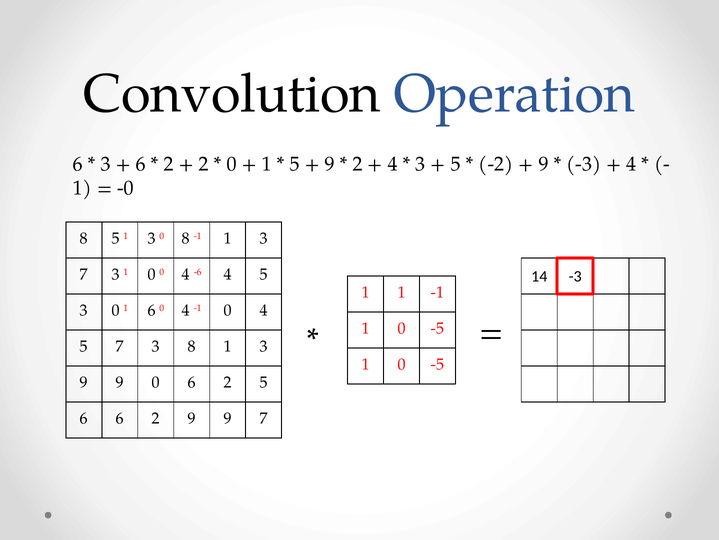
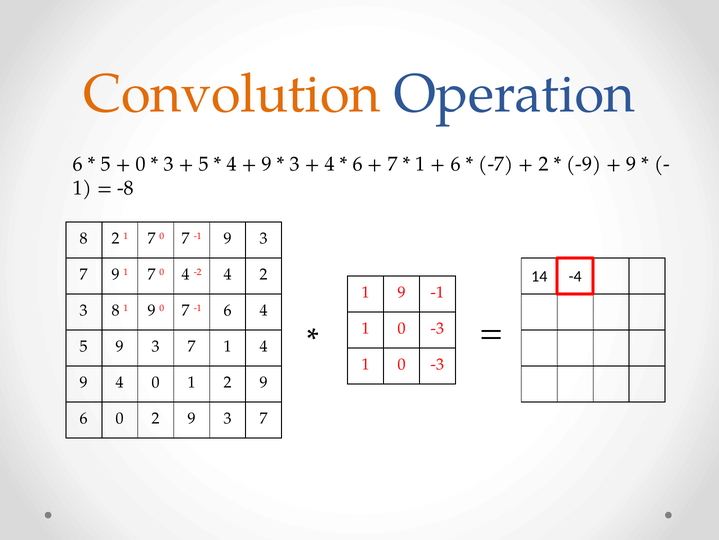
Convolution colour: black -> orange
3 at (106, 164): 3 -> 5
6 at (141, 164): 6 -> 0
2 at (169, 164): 2 -> 3
2 at (204, 164): 2 -> 5
0 at (232, 164): 0 -> 4
1 at (267, 164): 1 -> 9
5 at (295, 164): 5 -> 3
9 at (330, 164): 9 -> 4
2 at (358, 164): 2 -> 6
4 at (393, 164): 4 -> 7
3 at (420, 164): 3 -> 1
5 at (456, 164): 5 -> 6
-2: -2 -> -7
9 at (544, 164): 9 -> 2
-3 at (584, 164): -3 -> -9
4 at (631, 164): 4 -> 9
-0: -0 -> -8
8 5: 5 -> 2
3 at (152, 238): 3 -> 7
8 at (186, 238): 8 -> 7
1 at (228, 238): 1 -> 9
14 -3: -3 -> -4
3 at (116, 274): 3 -> 9
0 at (152, 274): 0 -> 7
-6: -6 -> -2
5 at (264, 274): 5 -> 2
1 at (402, 292): 1 -> 9
0 at (116, 310): 0 -> 8
6 at (152, 310): 6 -> 9
4 at (186, 310): 4 -> 7
-1 0: 0 -> 6
-5 at (437, 328): -5 -> -3
5 7: 7 -> 9
8 at (192, 346): 8 -> 7
3 at (264, 346): 3 -> 4
-5 at (437, 364): -5 -> -3
9 at (120, 382): 9 -> 4
0 6: 6 -> 1
5 at (264, 382): 5 -> 9
6 6: 6 -> 0
2 9 9: 9 -> 3
